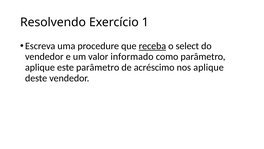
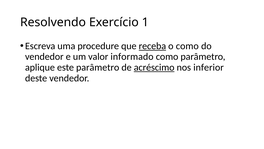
o select: select -> como
acréscimo underline: none -> present
nos aplique: aplique -> inferior
